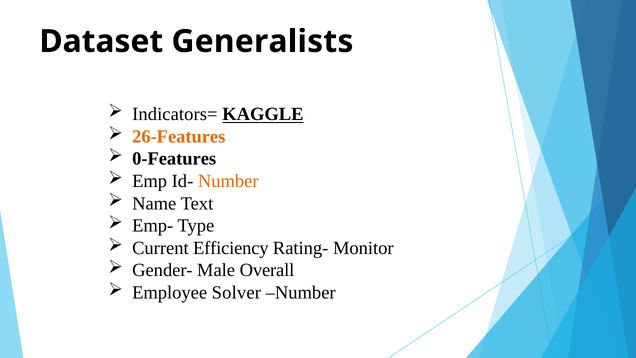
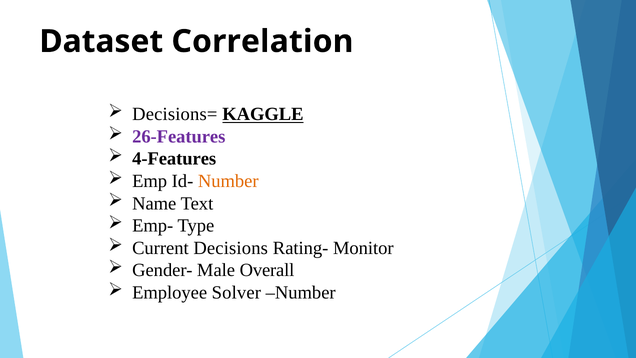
Generalists: Generalists -> Correlation
Indicators=: Indicators= -> Decisions=
26-Features colour: orange -> purple
0-Features: 0-Features -> 4-Features
Efficiency: Efficiency -> Decisions
